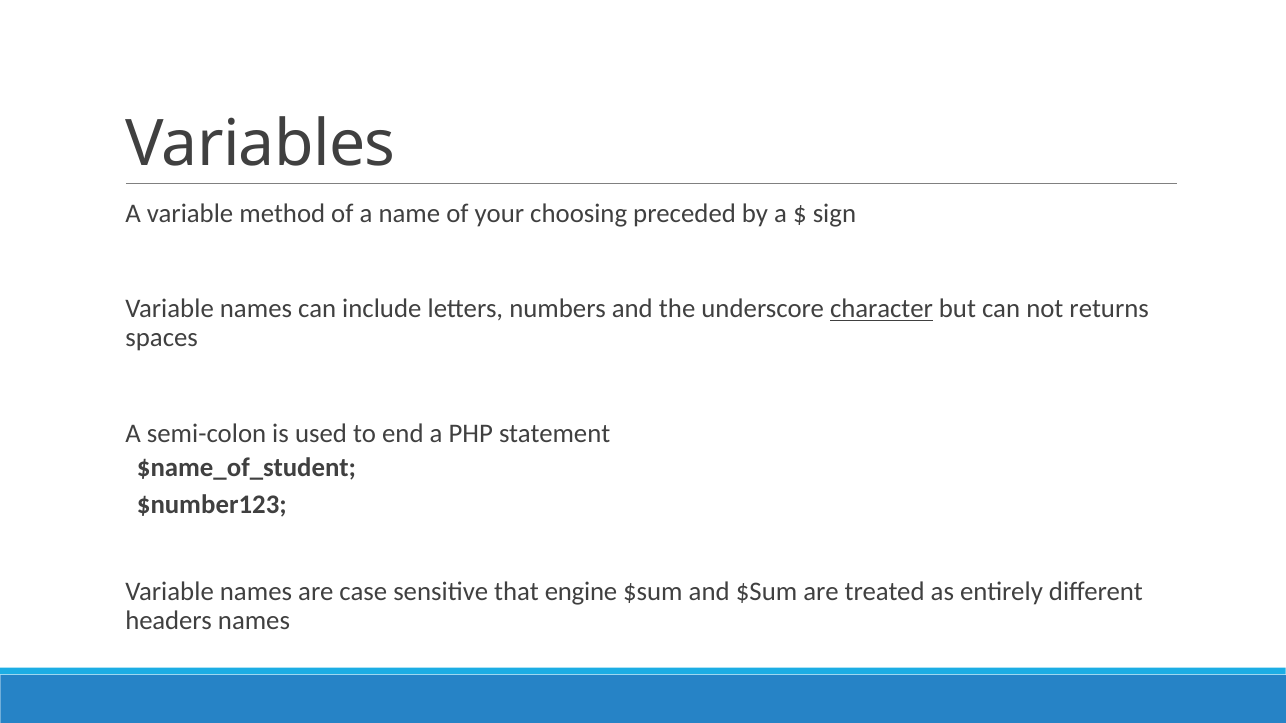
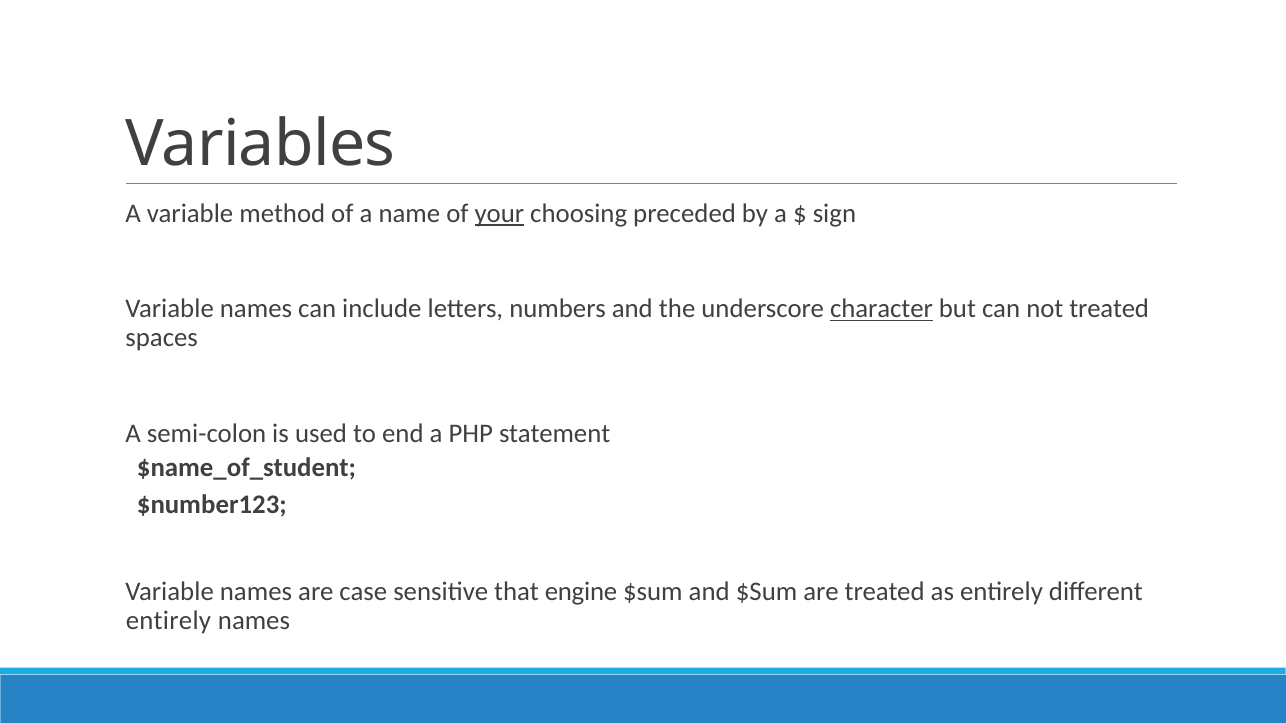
your underline: none -> present
not returns: returns -> treated
headers at (169, 621): headers -> entirely
